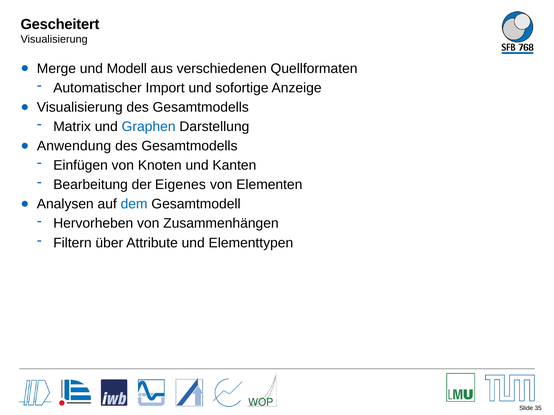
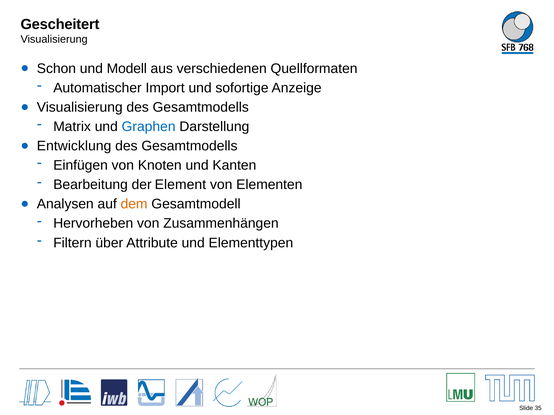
Merge: Merge -> Schon
Anwendung: Anwendung -> Entwicklung
Eigenes: Eigenes -> Element
dem colour: blue -> orange
